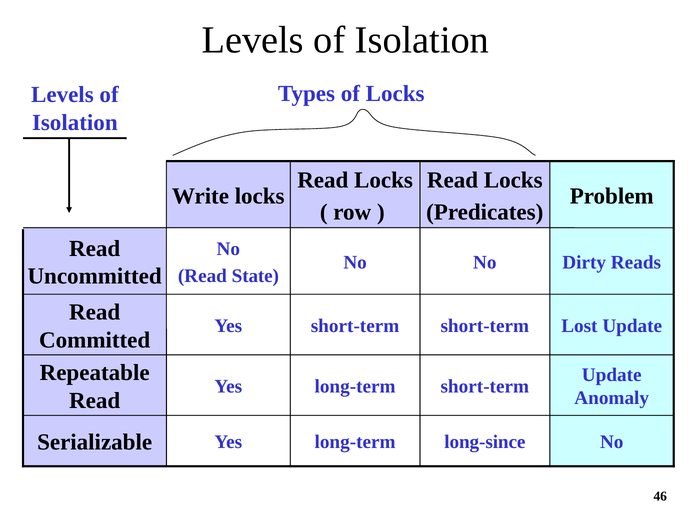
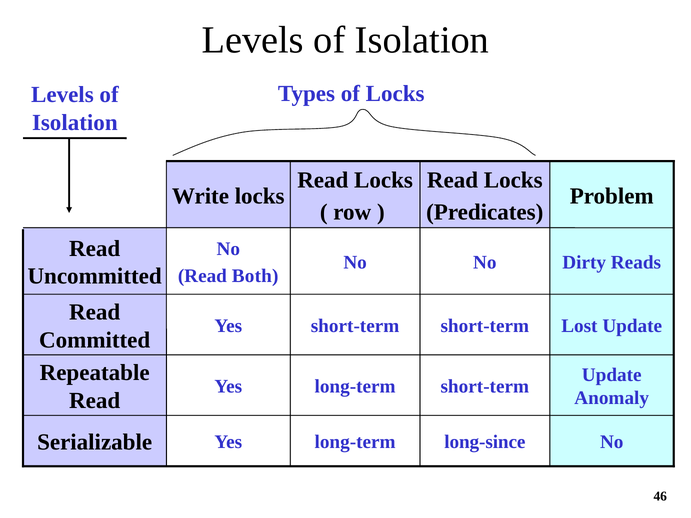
State: State -> Both
